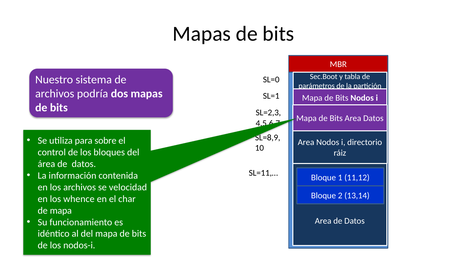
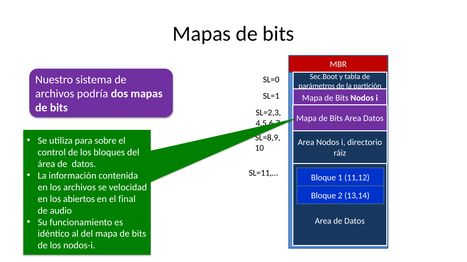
whence: whence -> abiertos
char: char -> final
de mapa: mapa -> audio
